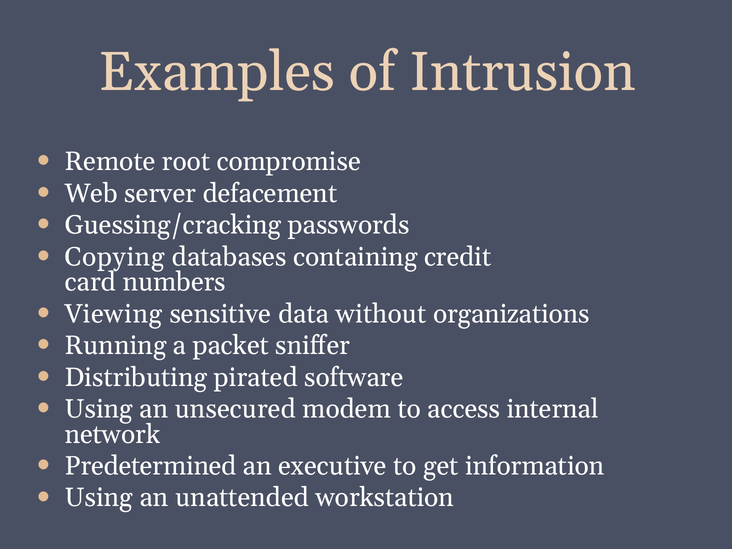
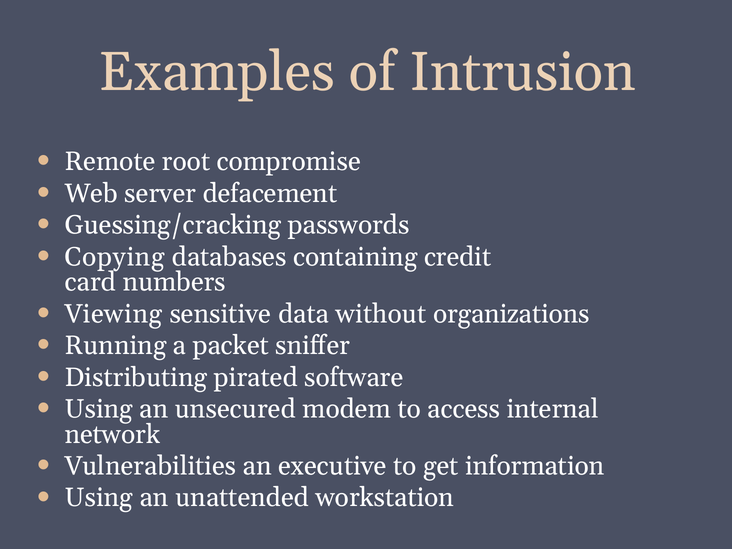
Predetermined: Predetermined -> Vulnerabilities
